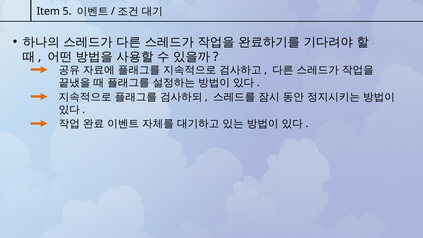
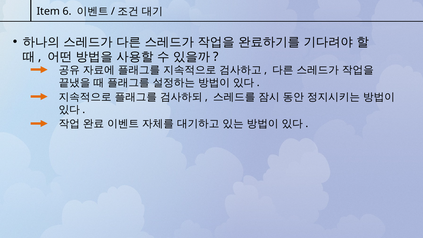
5: 5 -> 6
